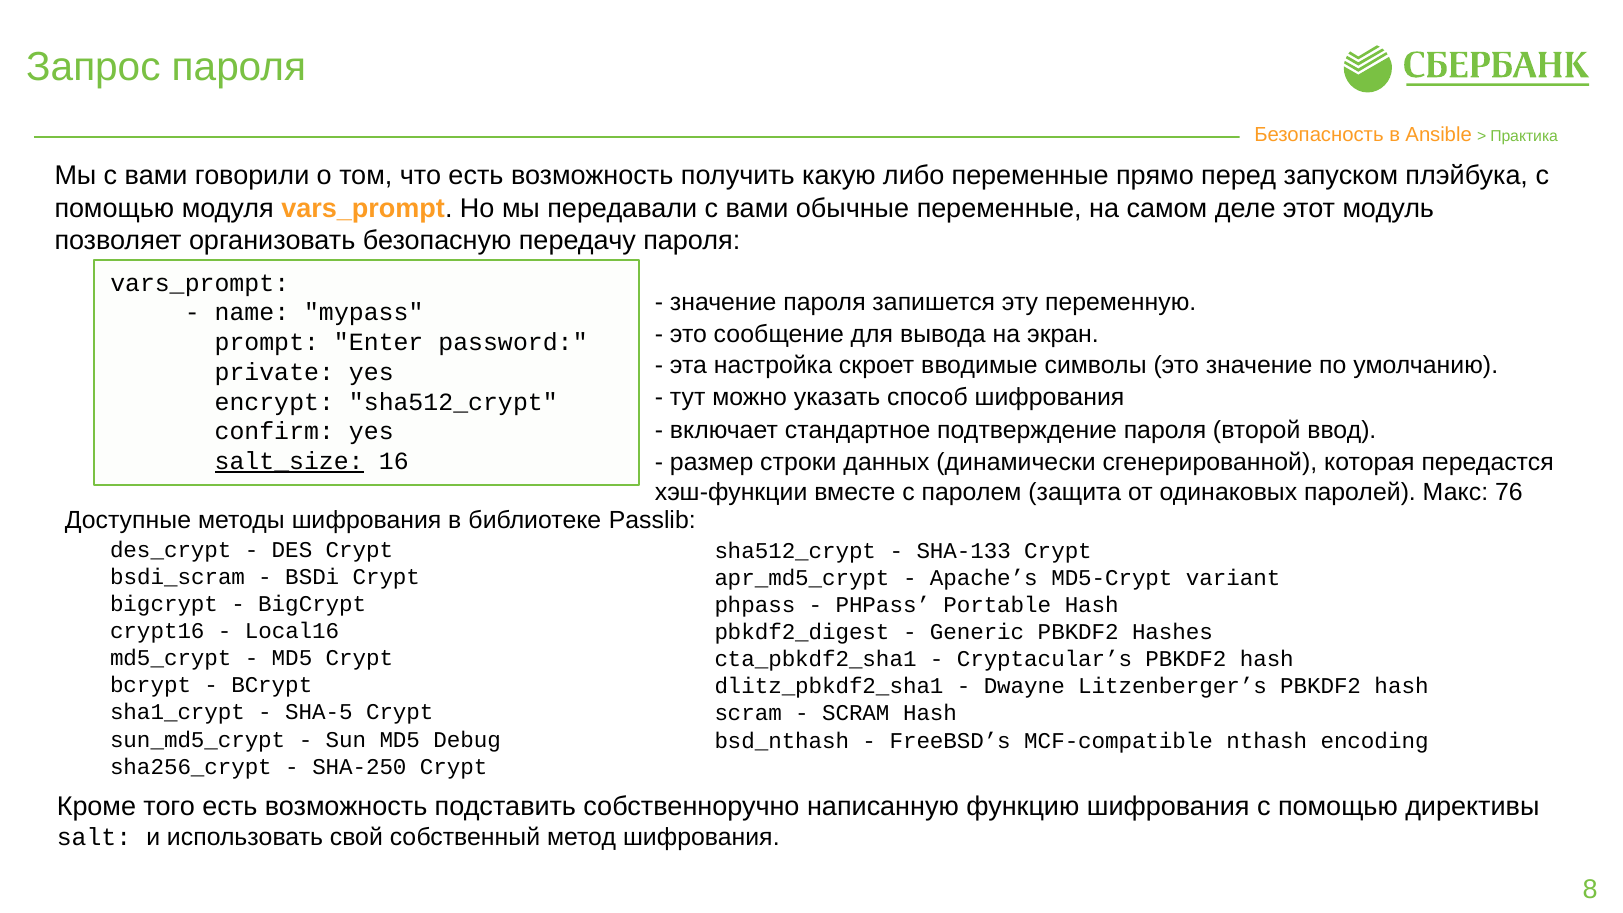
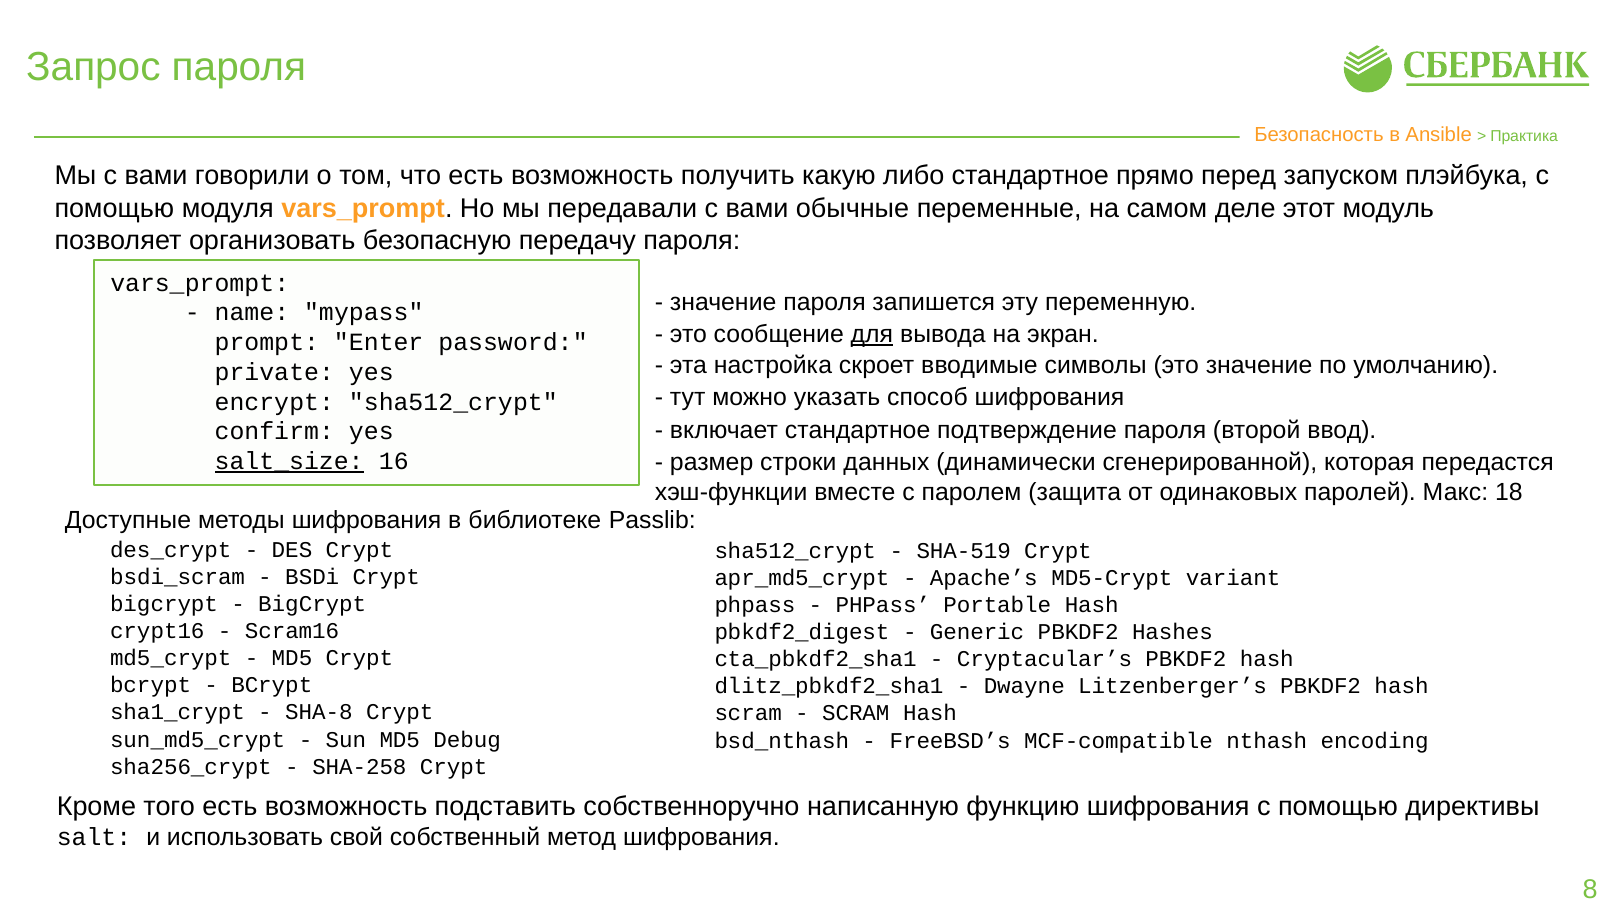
либо переменные: переменные -> стандартное
для underline: none -> present
76: 76 -> 18
SHA-133: SHA-133 -> SHA-519
Local16: Local16 -> Scram16
SHA-5: SHA-5 -> SHA-8
SHA-250: SHA-250 -> SHA-258
